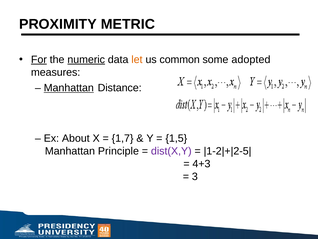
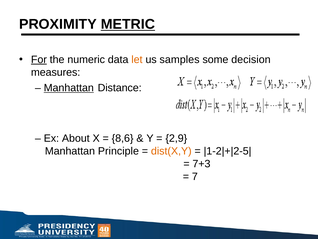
METRIC underline: none -> present
numeric underline: present -> none
common: common -> samples
adopted: adopted -> decision
1,7: 1,7 -> 8,6
1,5: 1,5 -> 2,9
dist(X,Y colour: purple -> orange
4+3: 4+3 -> 7+3
3: 3 -> 7
